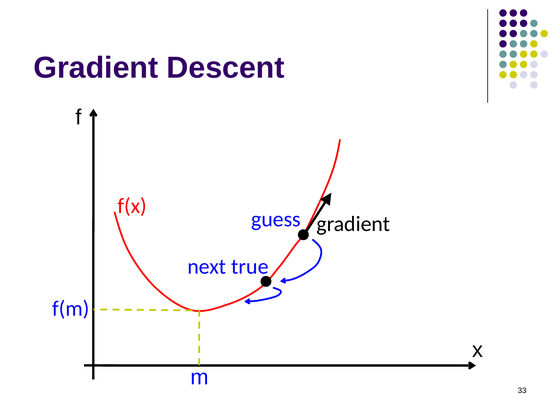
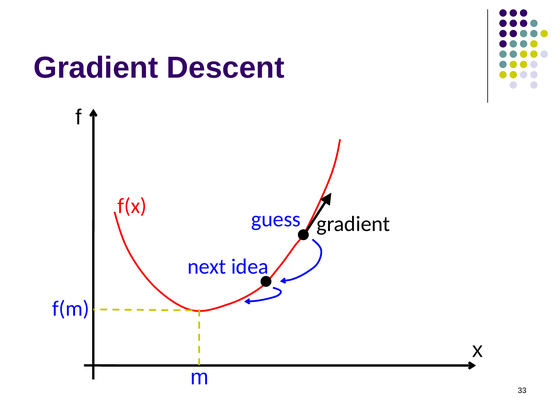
true: true -> idea
